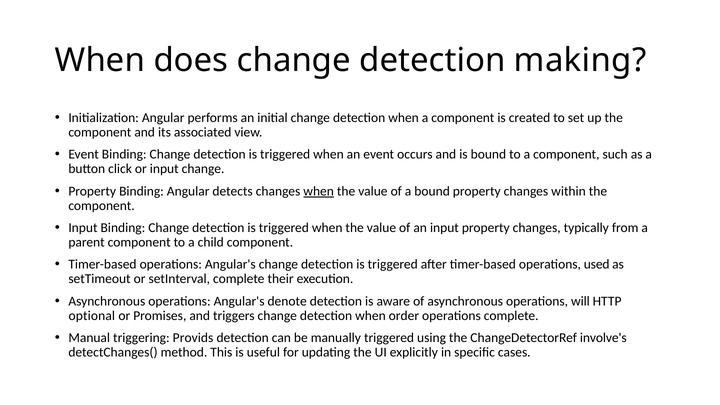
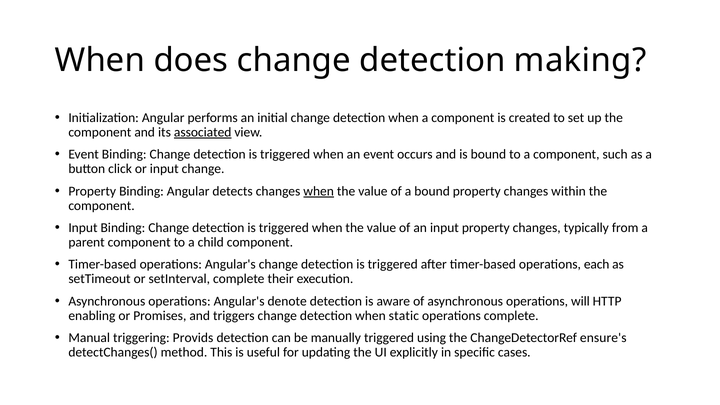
associated underline: none -> present
used: used -> each
optional: optional -> enabling
order: order -> static
involve's: involve's -> ensure's
